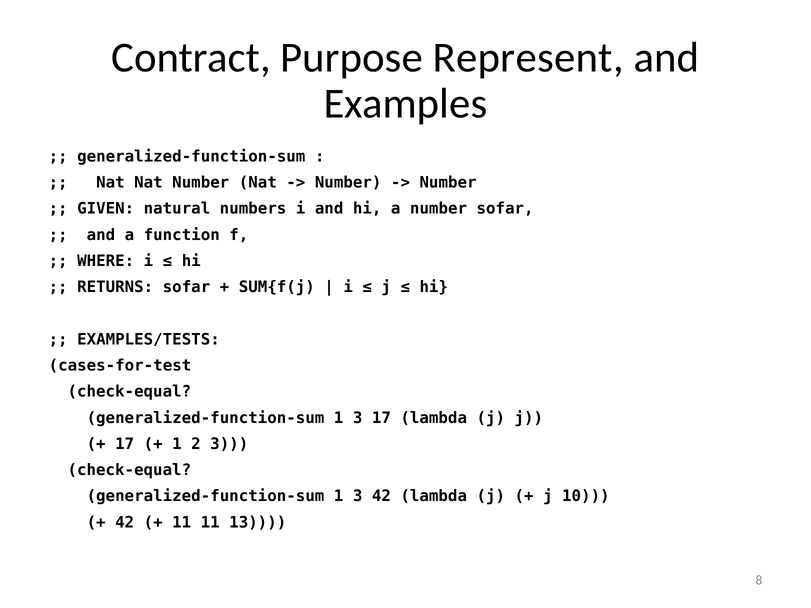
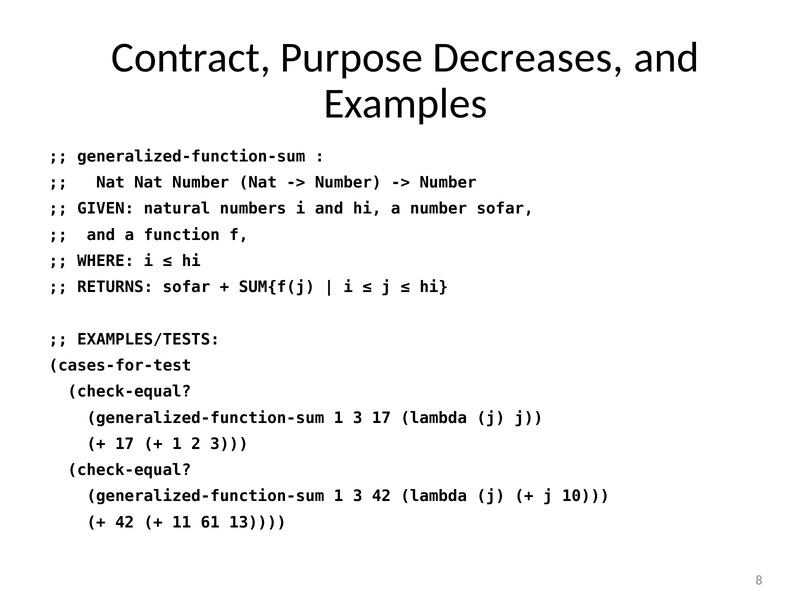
Represent: Represent -> Decreases
11 11: 11 -> 61
